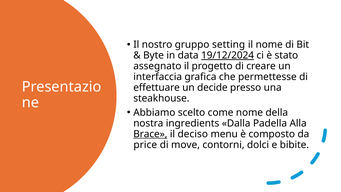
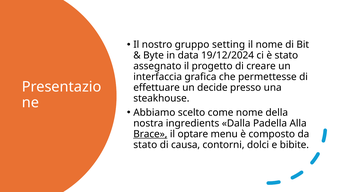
19/12/2024 underline: present -> none
deciso: deciso -> optare
price at (145, 145): price -> stato
move: move -> causa
